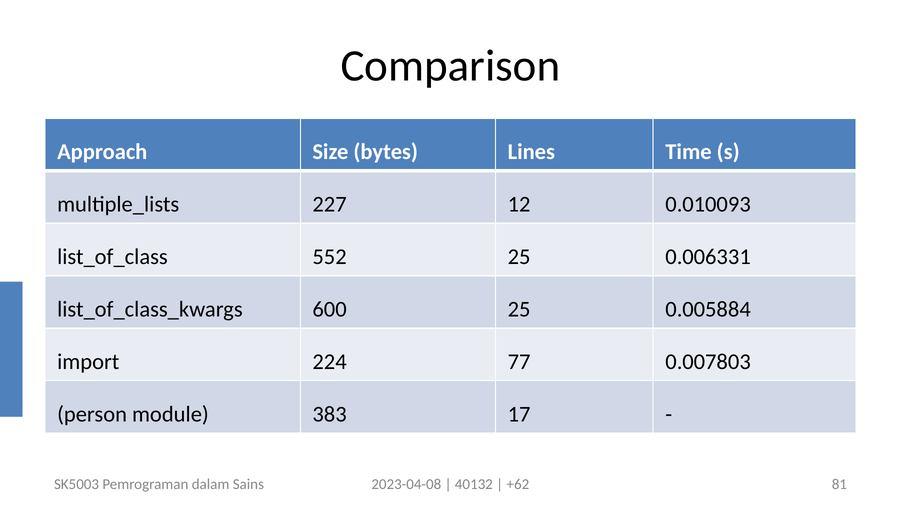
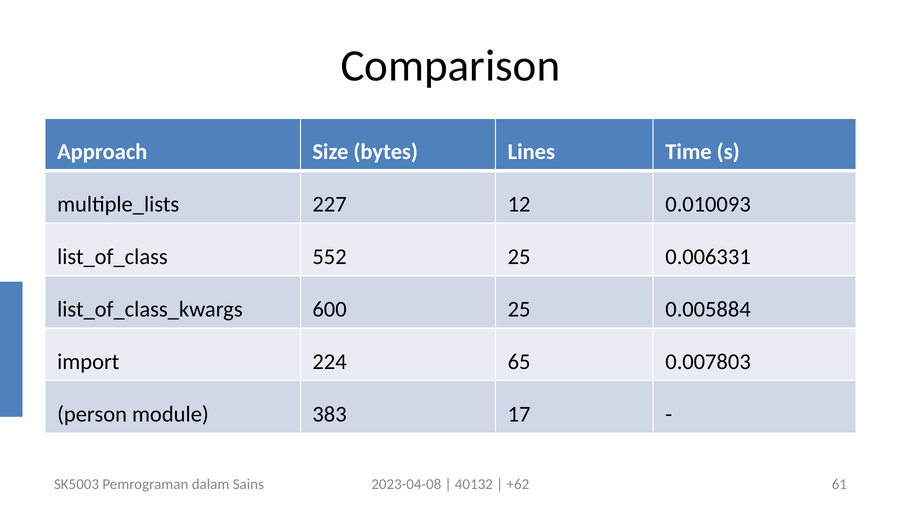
77: 77 -> 65
81: 81 -> 61
